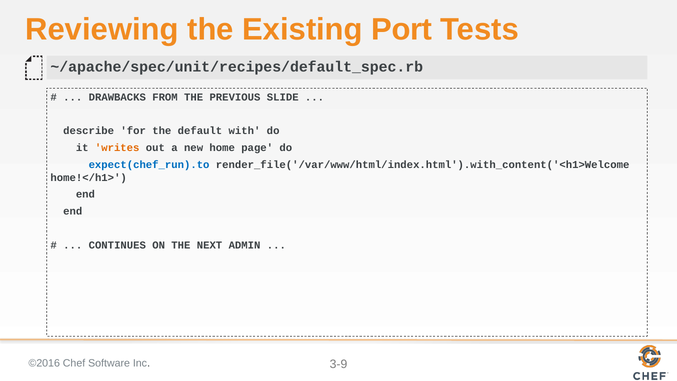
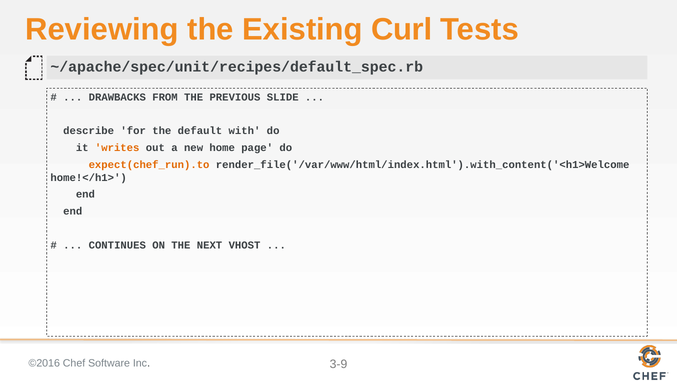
Port: Port -> Curl
expect(chef_run).to colour: blue -> orange
ADMIN: ADMIN -> VHOST
